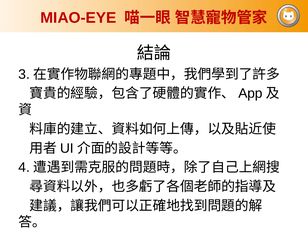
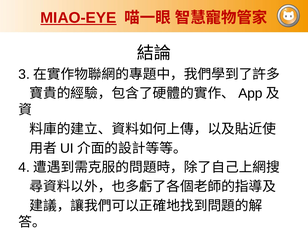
MIAO-EYE underline: none -> present
